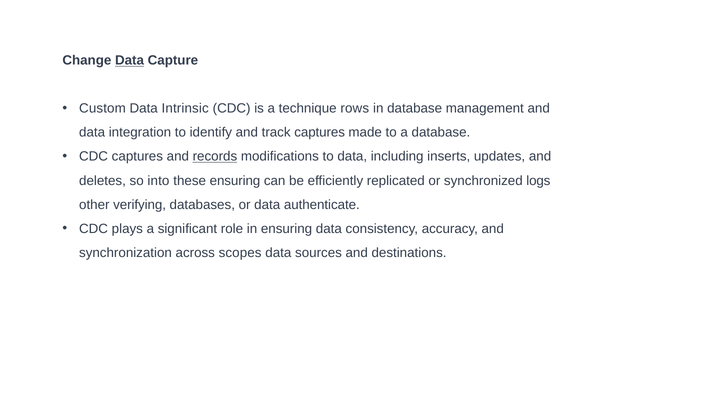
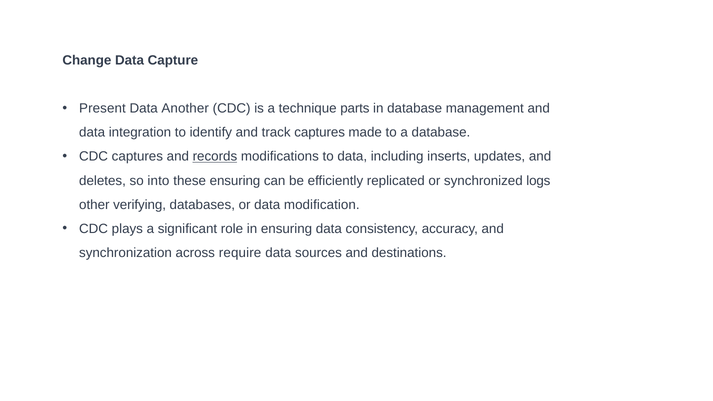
Data at (130, 61) underline: present -> none
Custom: Custom -> Present
Intrinsic: Intrinsic -> Another
rows: rows -> parts
authenticate: authenticate -> modification
scopes: scopes -> require
